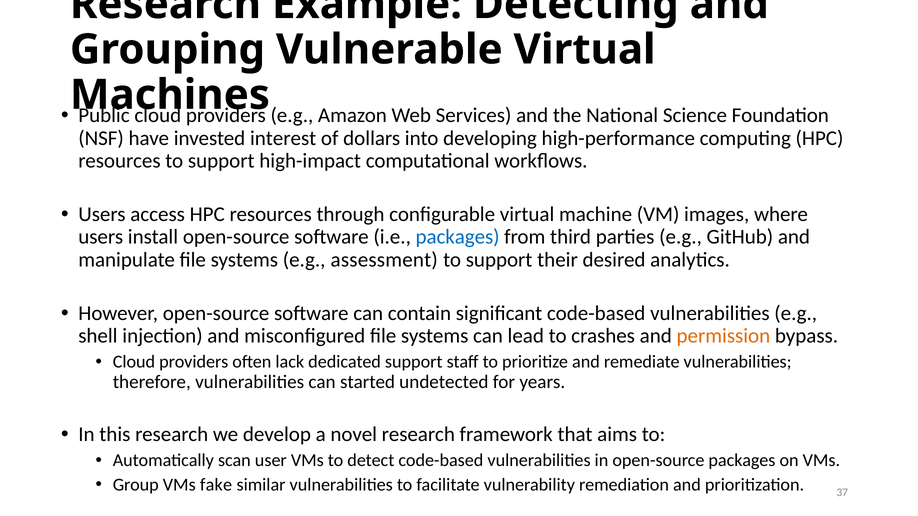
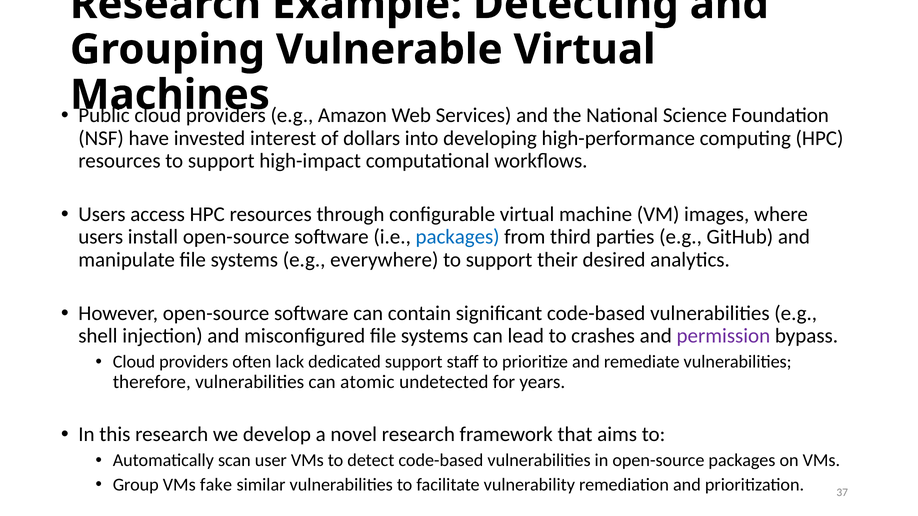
assessment: assessment -> everywhere
permission colour: orange -> purple
started: started -> atomic
